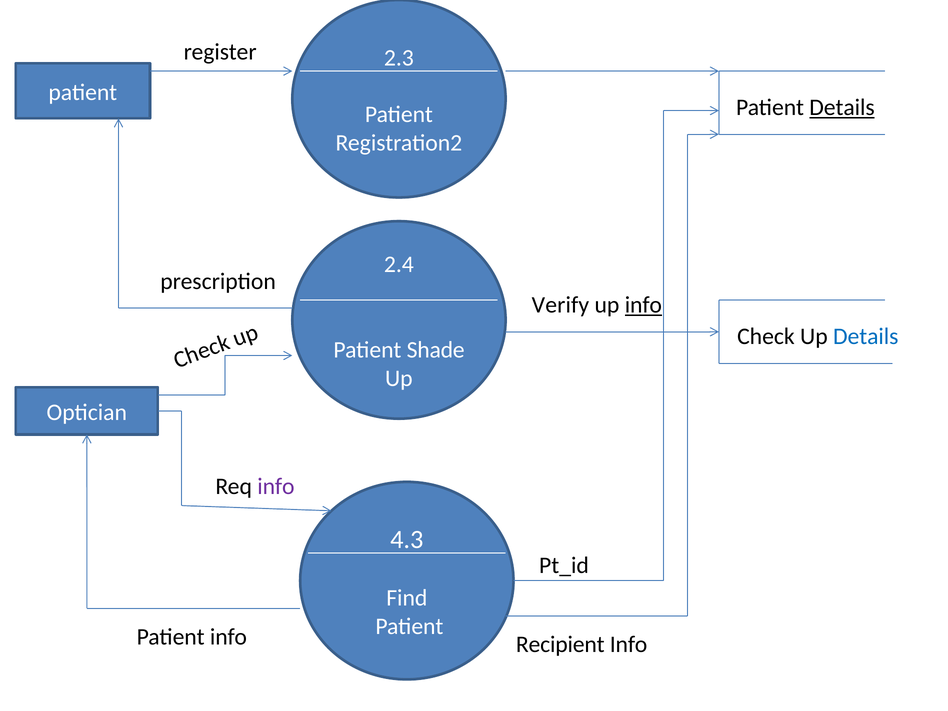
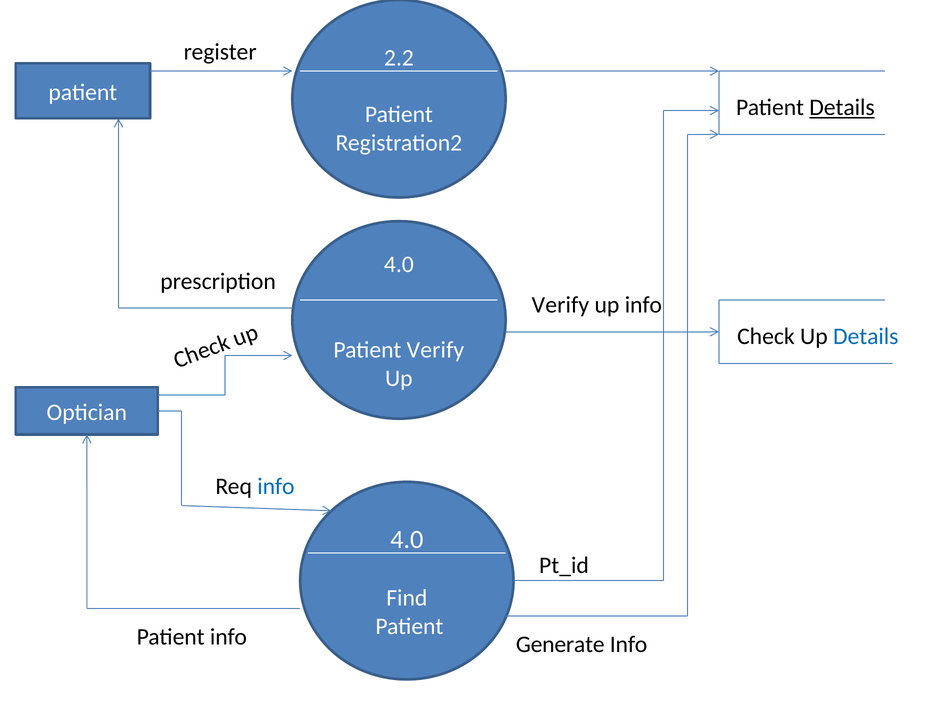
2.3: 2.3 -> 2.2
2.4 at (399, 265): 2.4 -> 4.0
info at (643, 305) underline: present -> none
Patient Shade: Shade -> Verify
info at (276, 487) colour: purple -> blue
4.3 at (407, 540): 4.3 -> 4.0
Recipient: Recipient -> Generate
